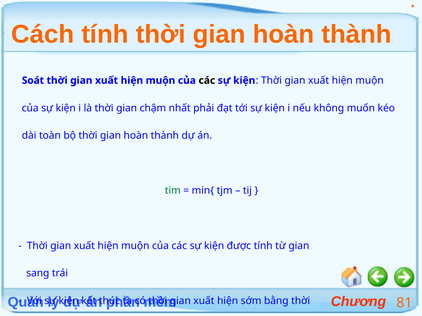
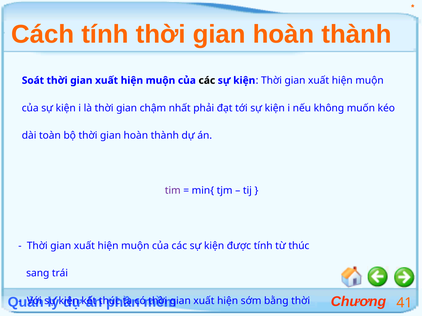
tim colour: green -> purple
từ gian: gian -> thúc
81: 81 -> 41
